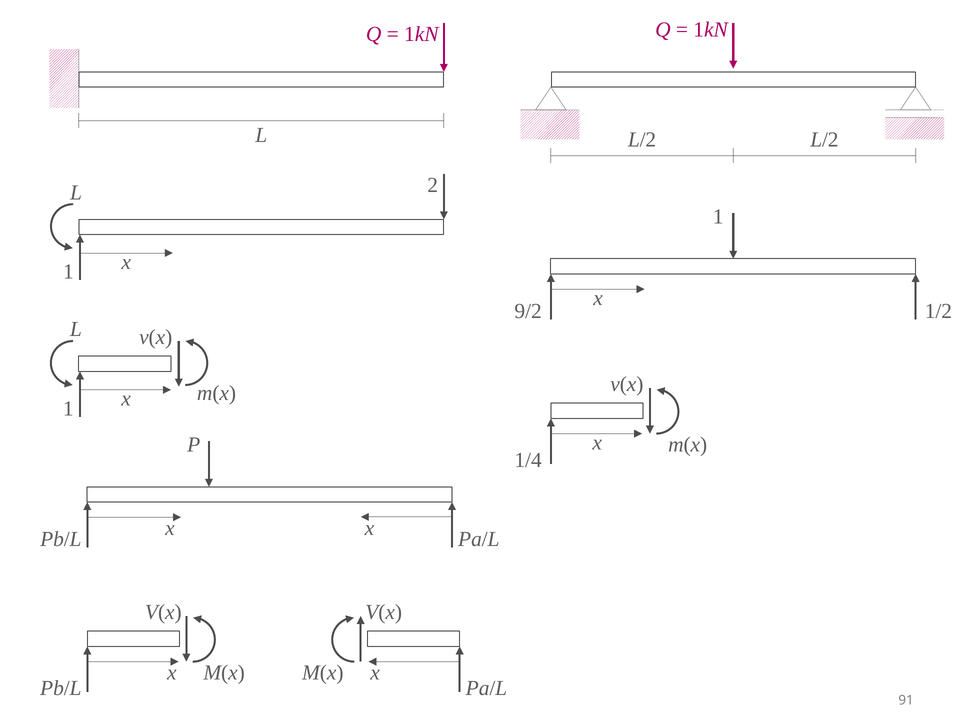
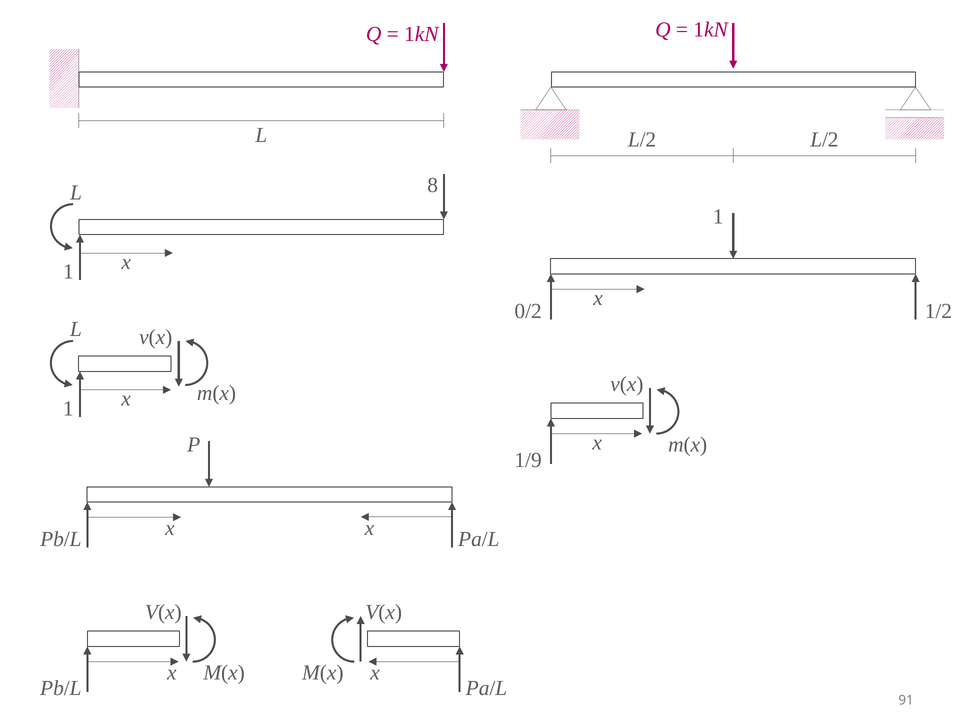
2: 2 -> 8
9/2: 9/2 -> 0/2
1/4: 1/4 -> 1/9
